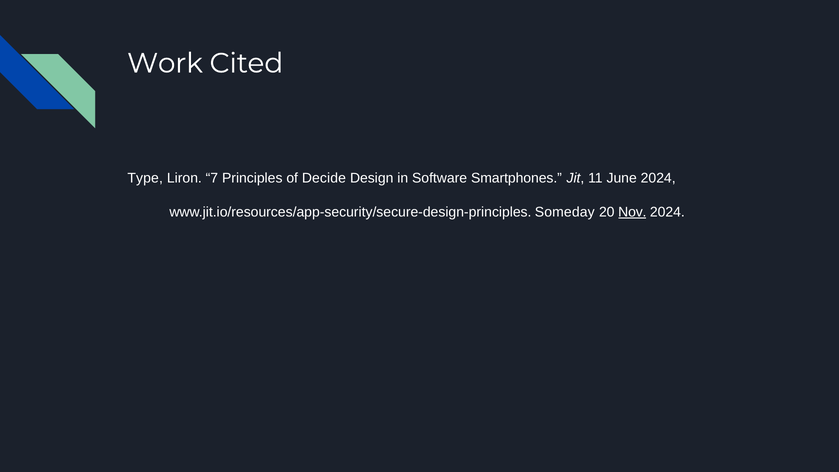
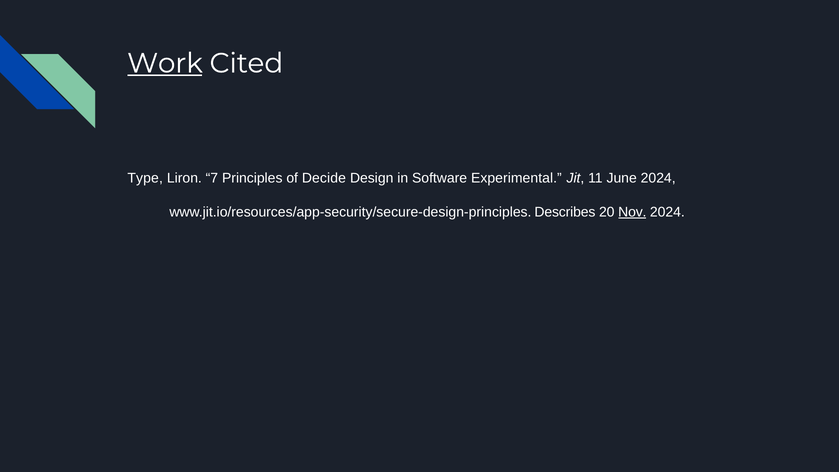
Work underline: none -> present
Smartphones: Smartphones -> Experimental
Someday: Someday -> Describes
